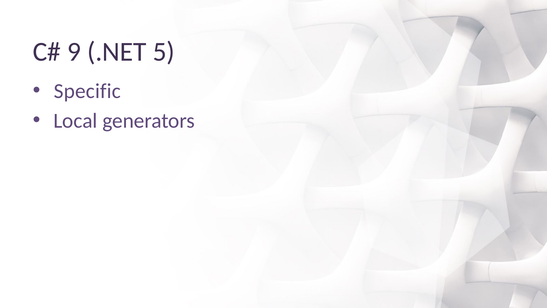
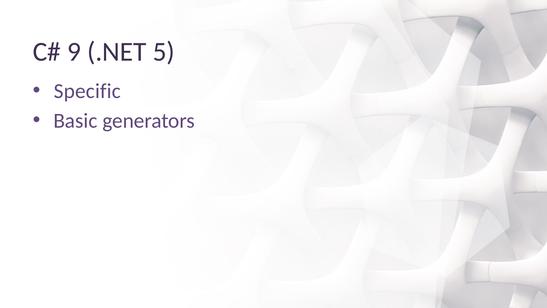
Local: Local -> Basic
